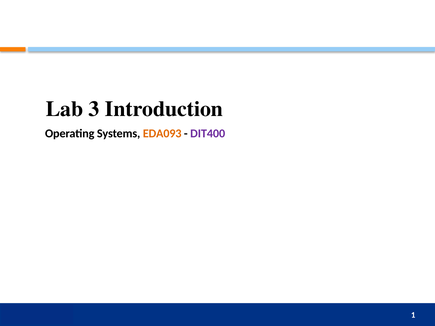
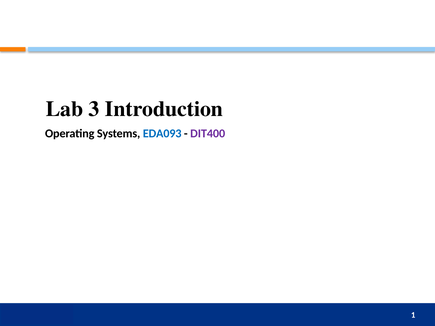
EDA093 colour: orange -> blue
